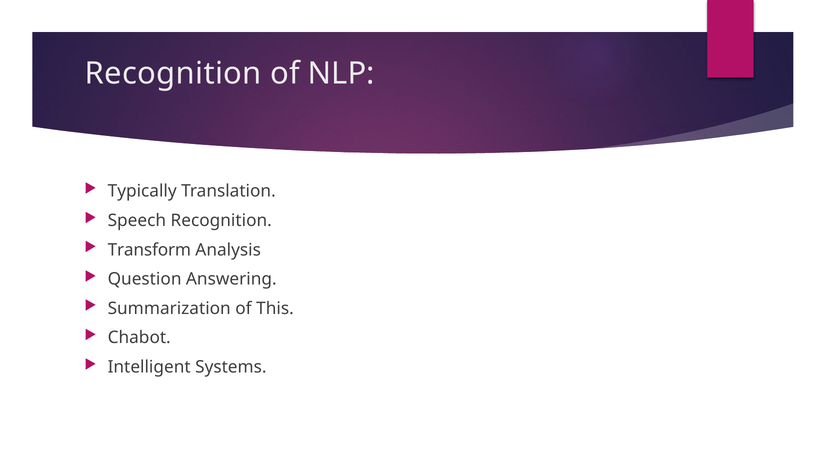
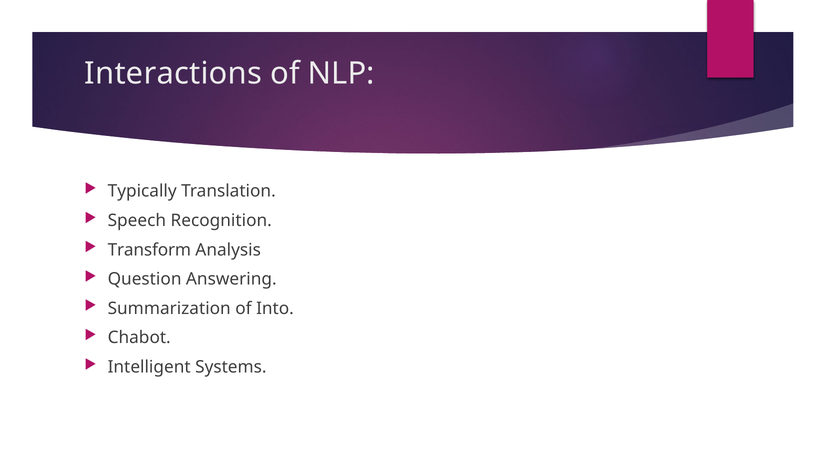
Recognition at (173, 73): Recognition -> Interactions
This: This -> Into
